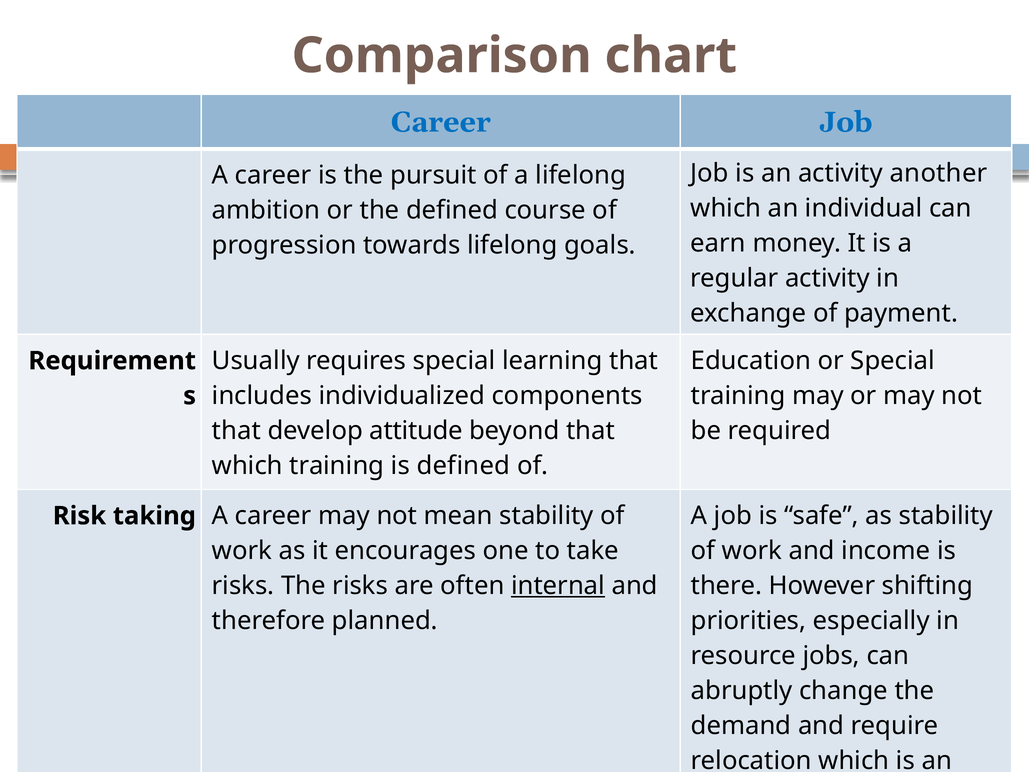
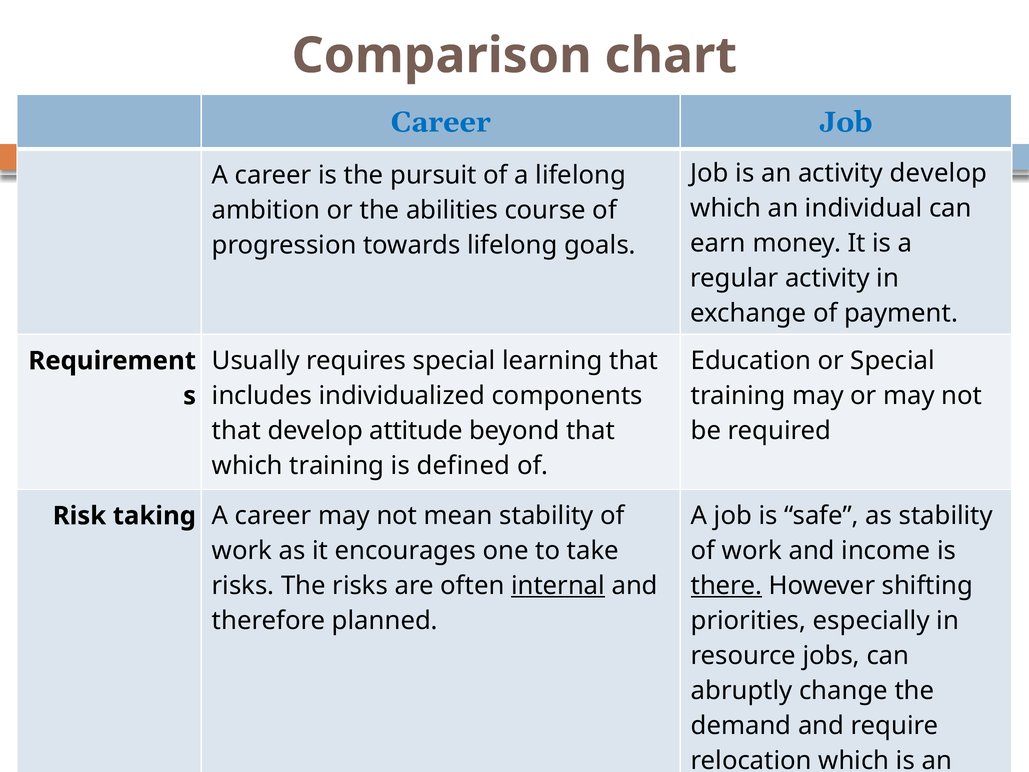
activity another: another -> develop
the defined: defined -> abilities
there underline: none -> present
